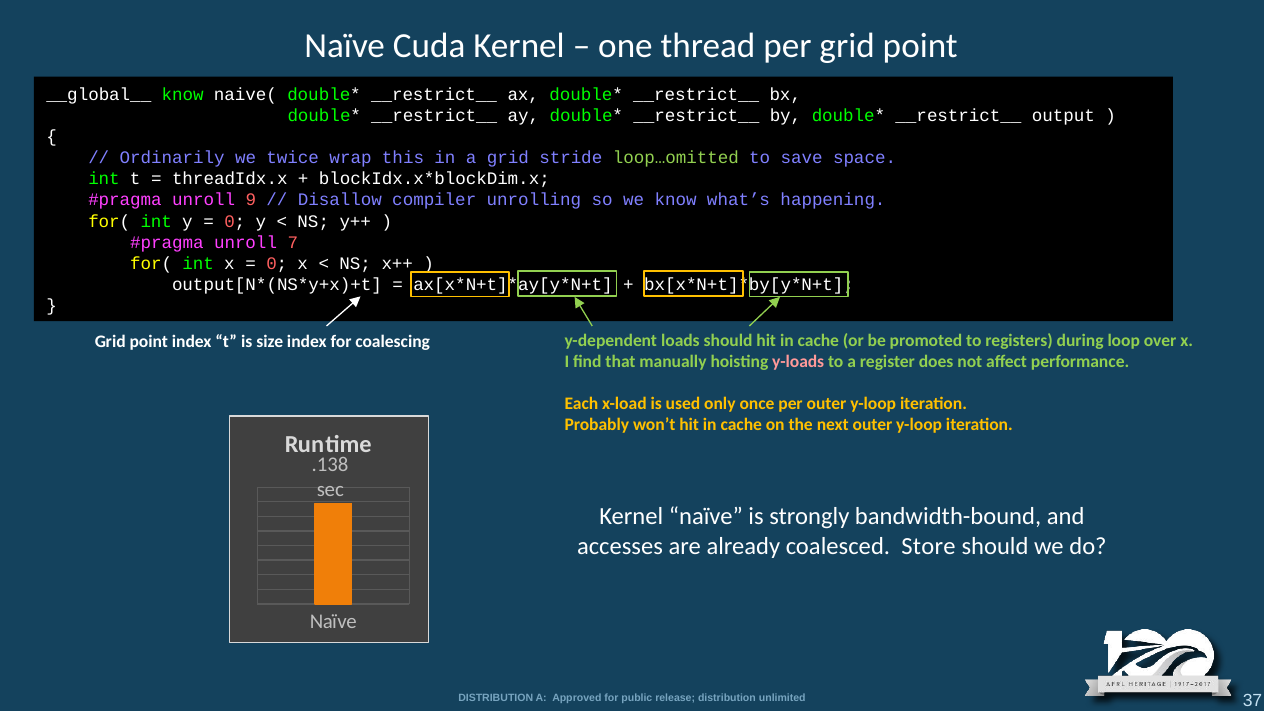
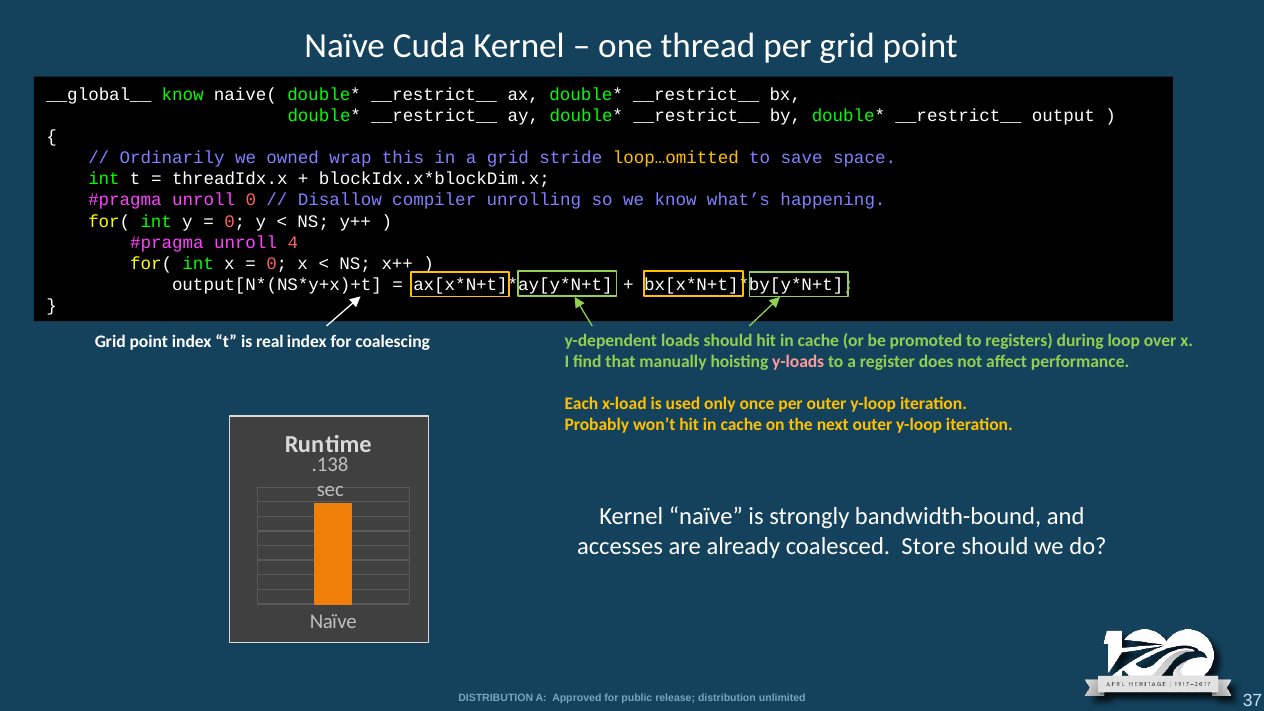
twice: twice -> owned
loop…omitted colour: light green -> yellow
unroll 9: 9 -> 0
7: 7 -> 4
size: size -> real
